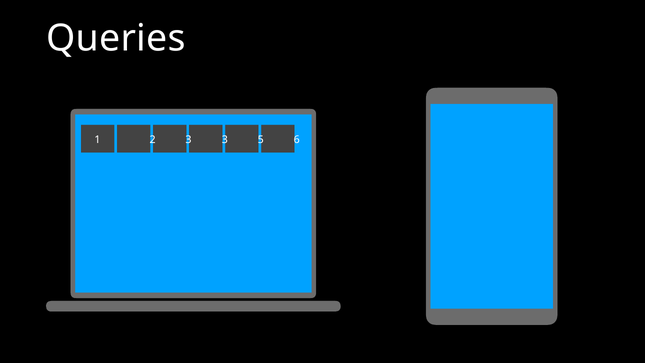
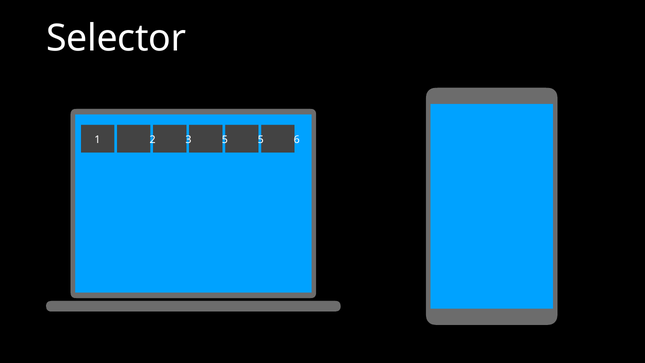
Queries: Queries -> Selector
3 3: 3 -> 5
